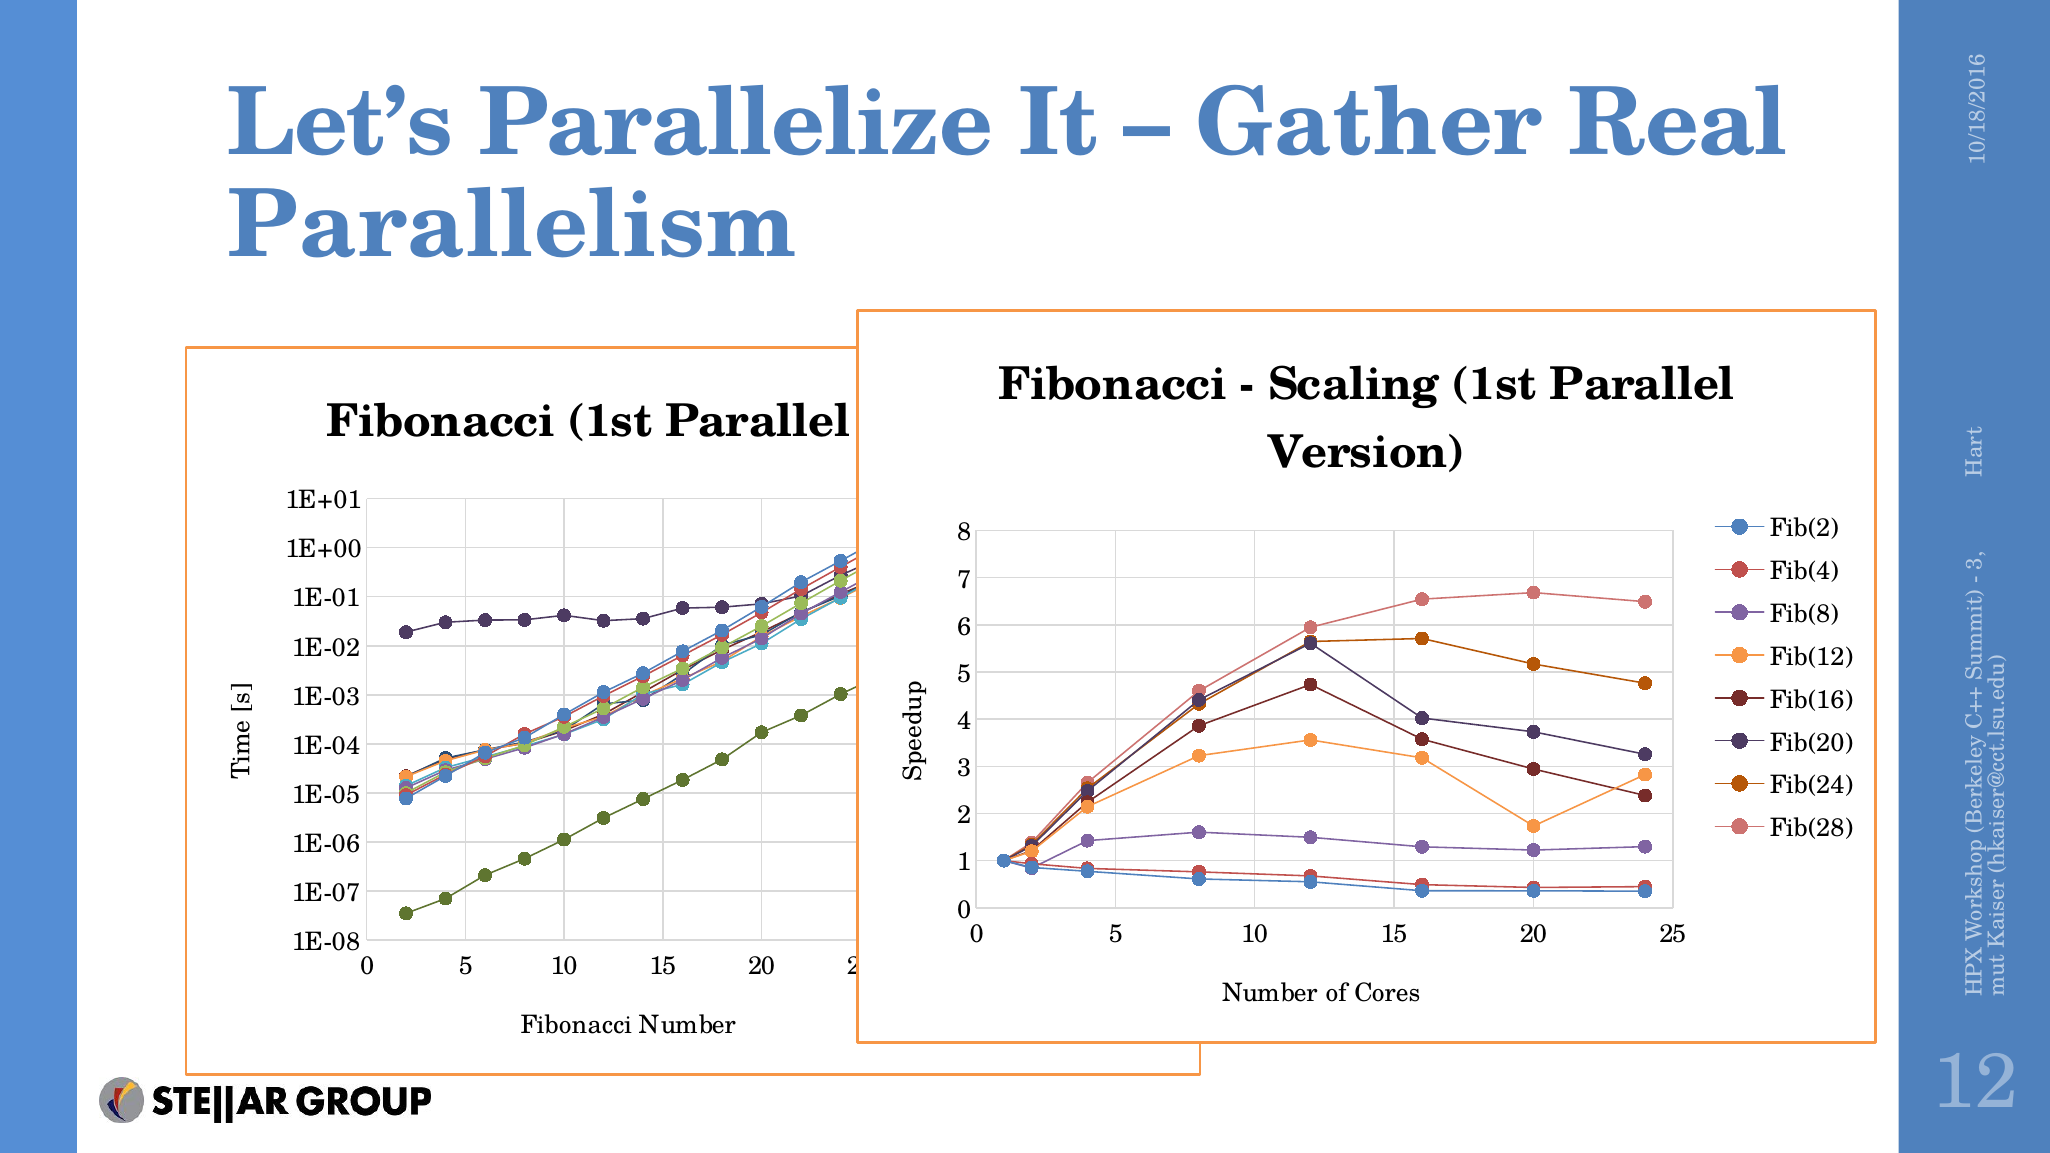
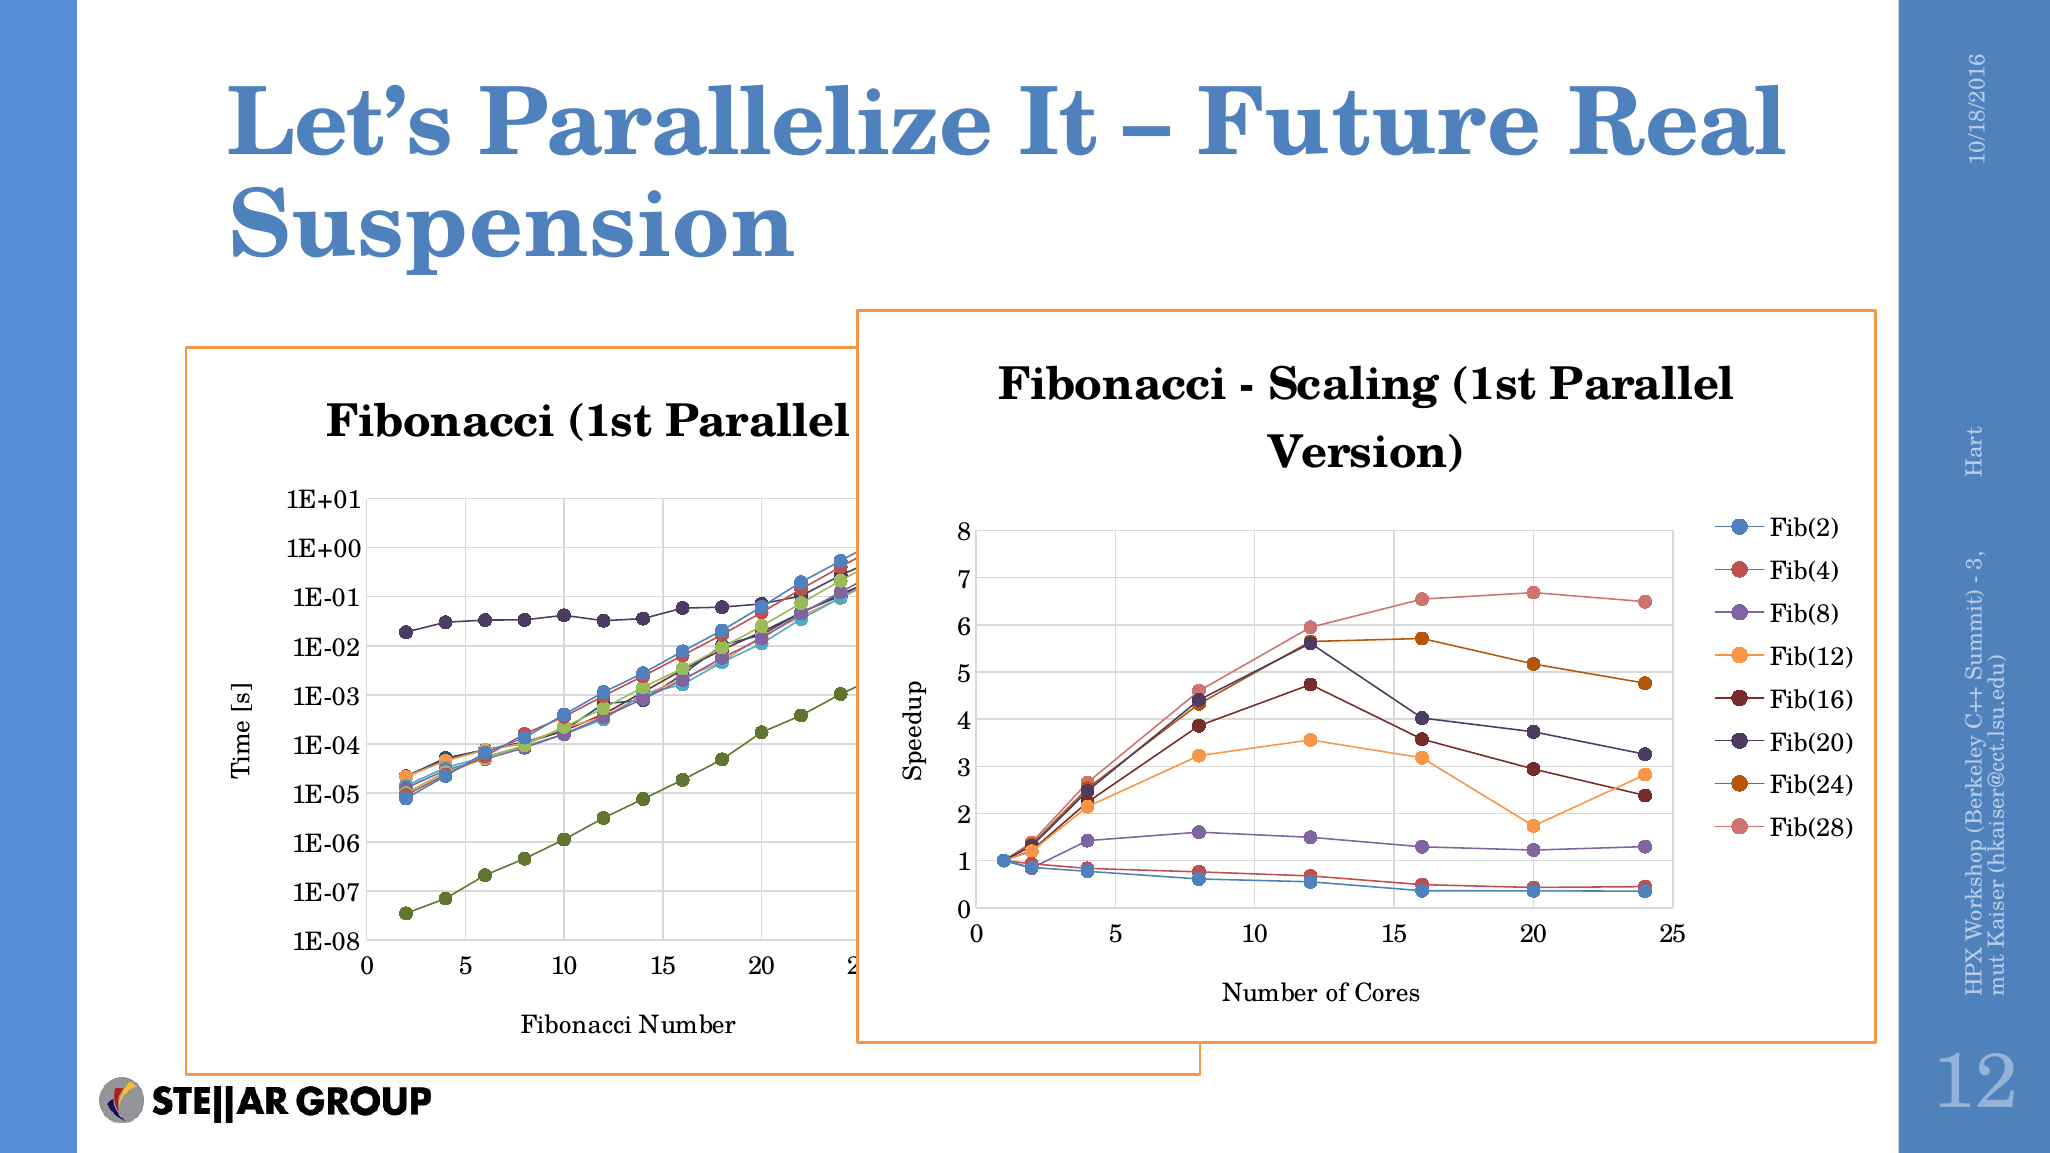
Gather: Gather -> Future
Parallelism: Parallelism -> Suspension
